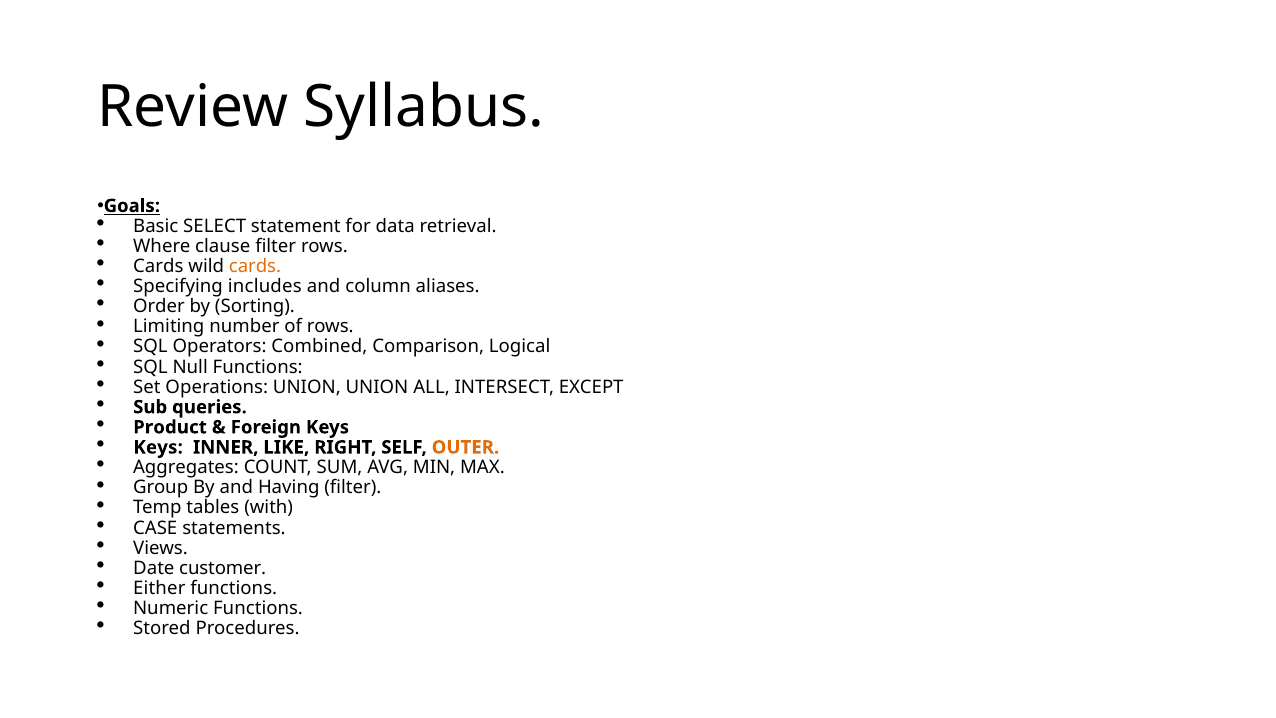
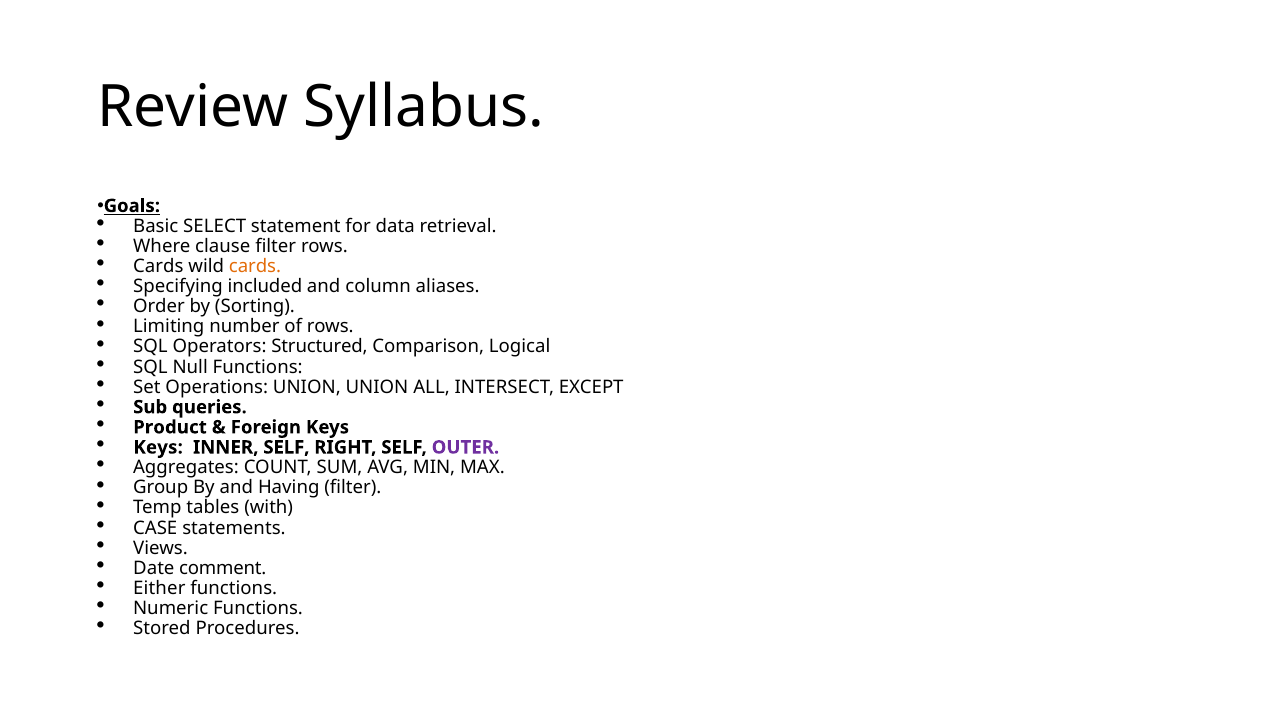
includes: includes -> included
Combined: Combined -> Structured
INNER LIKE: LIKE -> SELF
OUTER colour: orange -> purple
customer: customer -> comment
